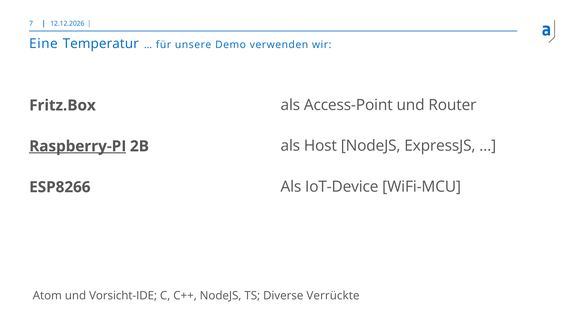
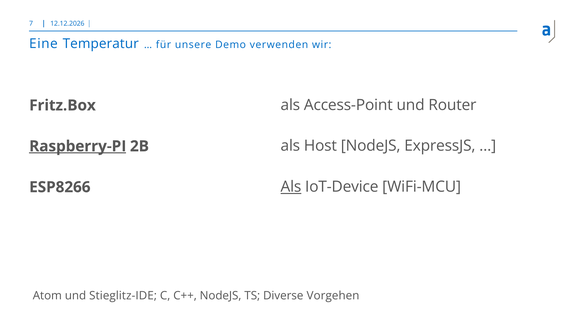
Als at (291, 187) underline: none -> present
Vorsicht-IDE: Vorsicht-IDE -> Stieglitz-IDE
Verrückte: Verrückte -> Vorgehen
